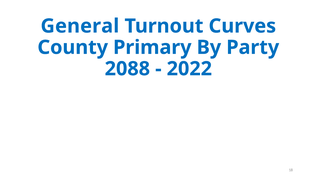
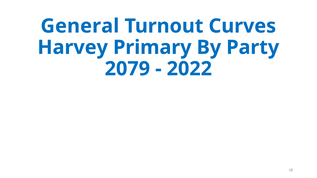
County: County -> Harvey
2088: 2088 -> 2079
